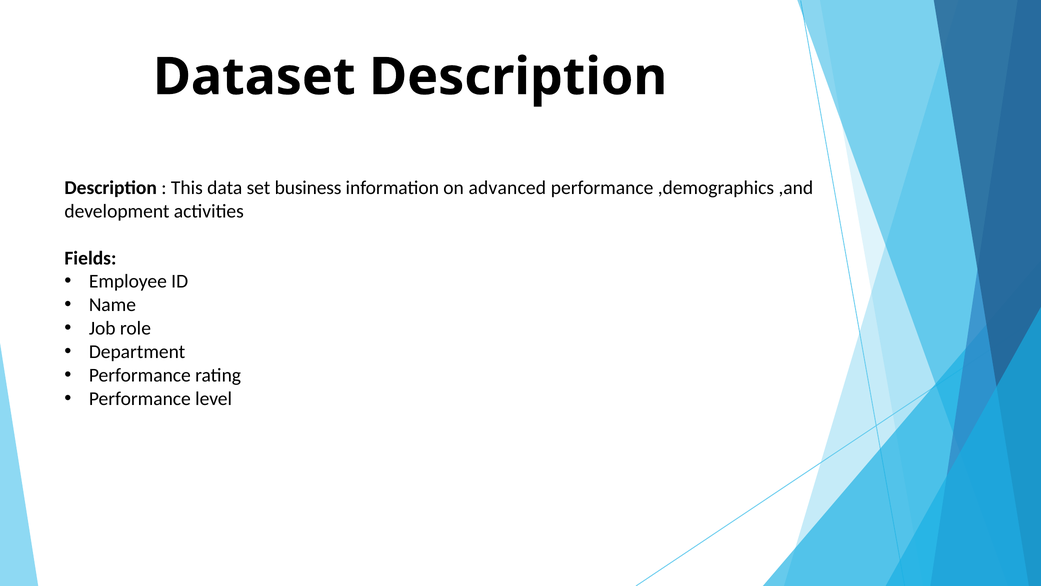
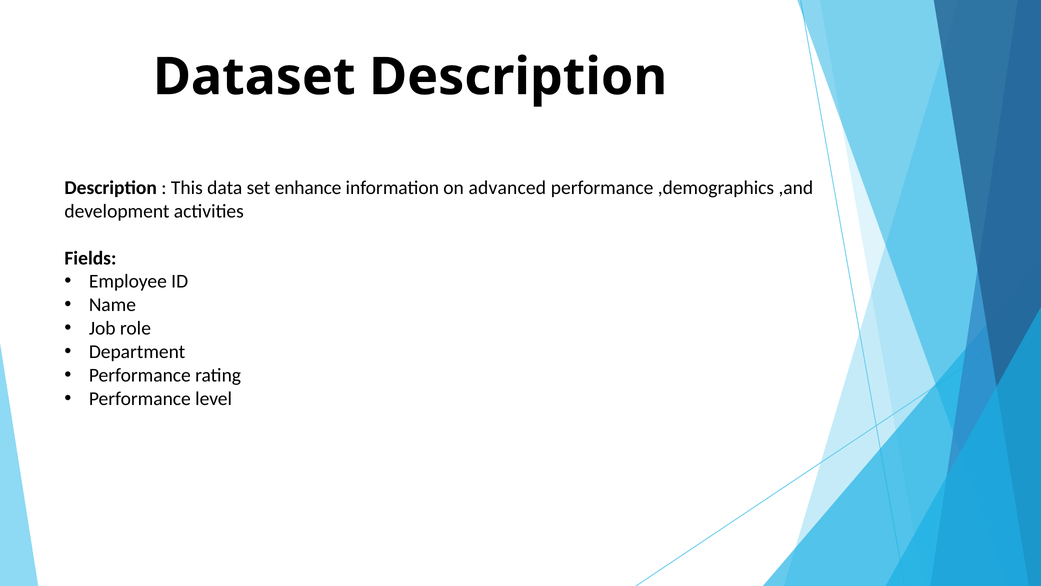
business: business -> enhance
